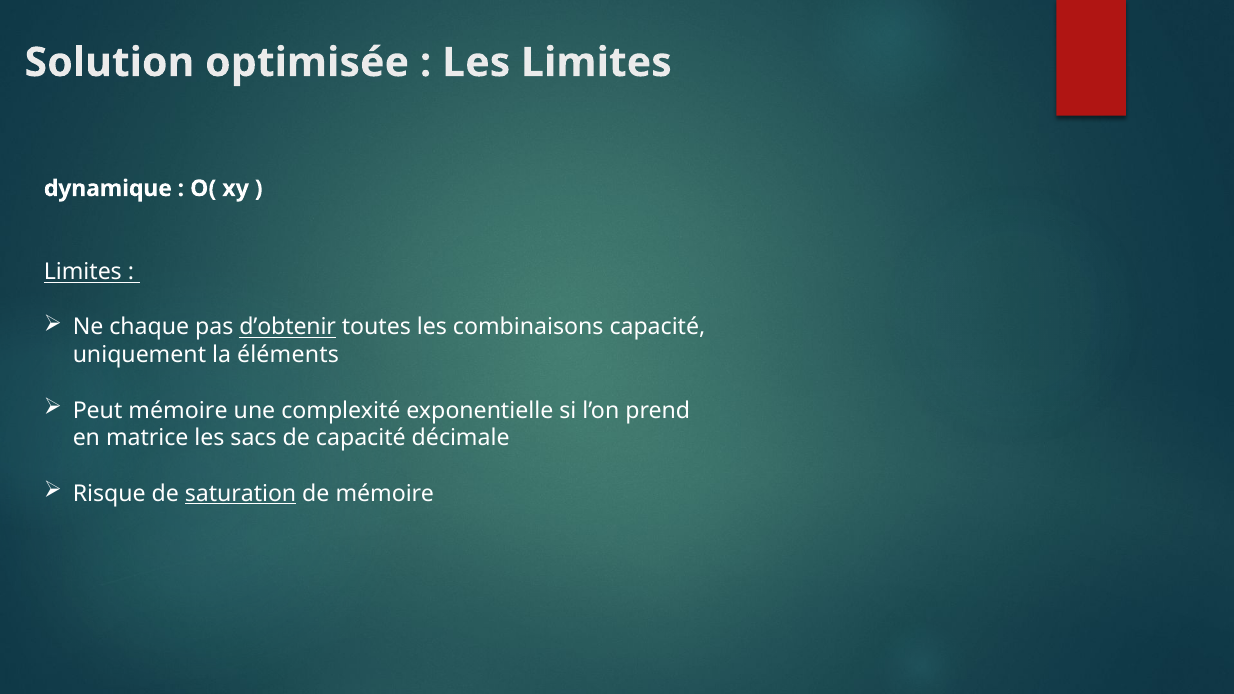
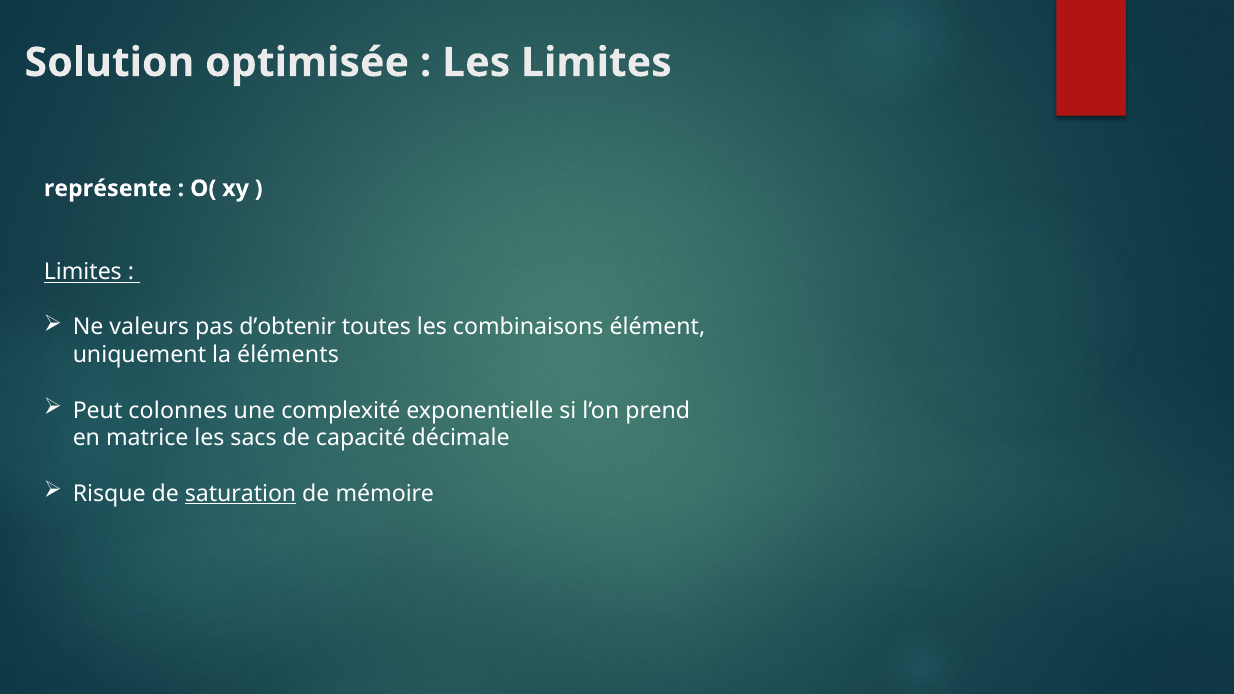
dynamique: dynamique -> représente
chaque: chaque -> valeurs
d’obtenir underline: present -> none
combinaisons capacité: capacité -> élément
Peut mémoire: mémoire -> colonnes
